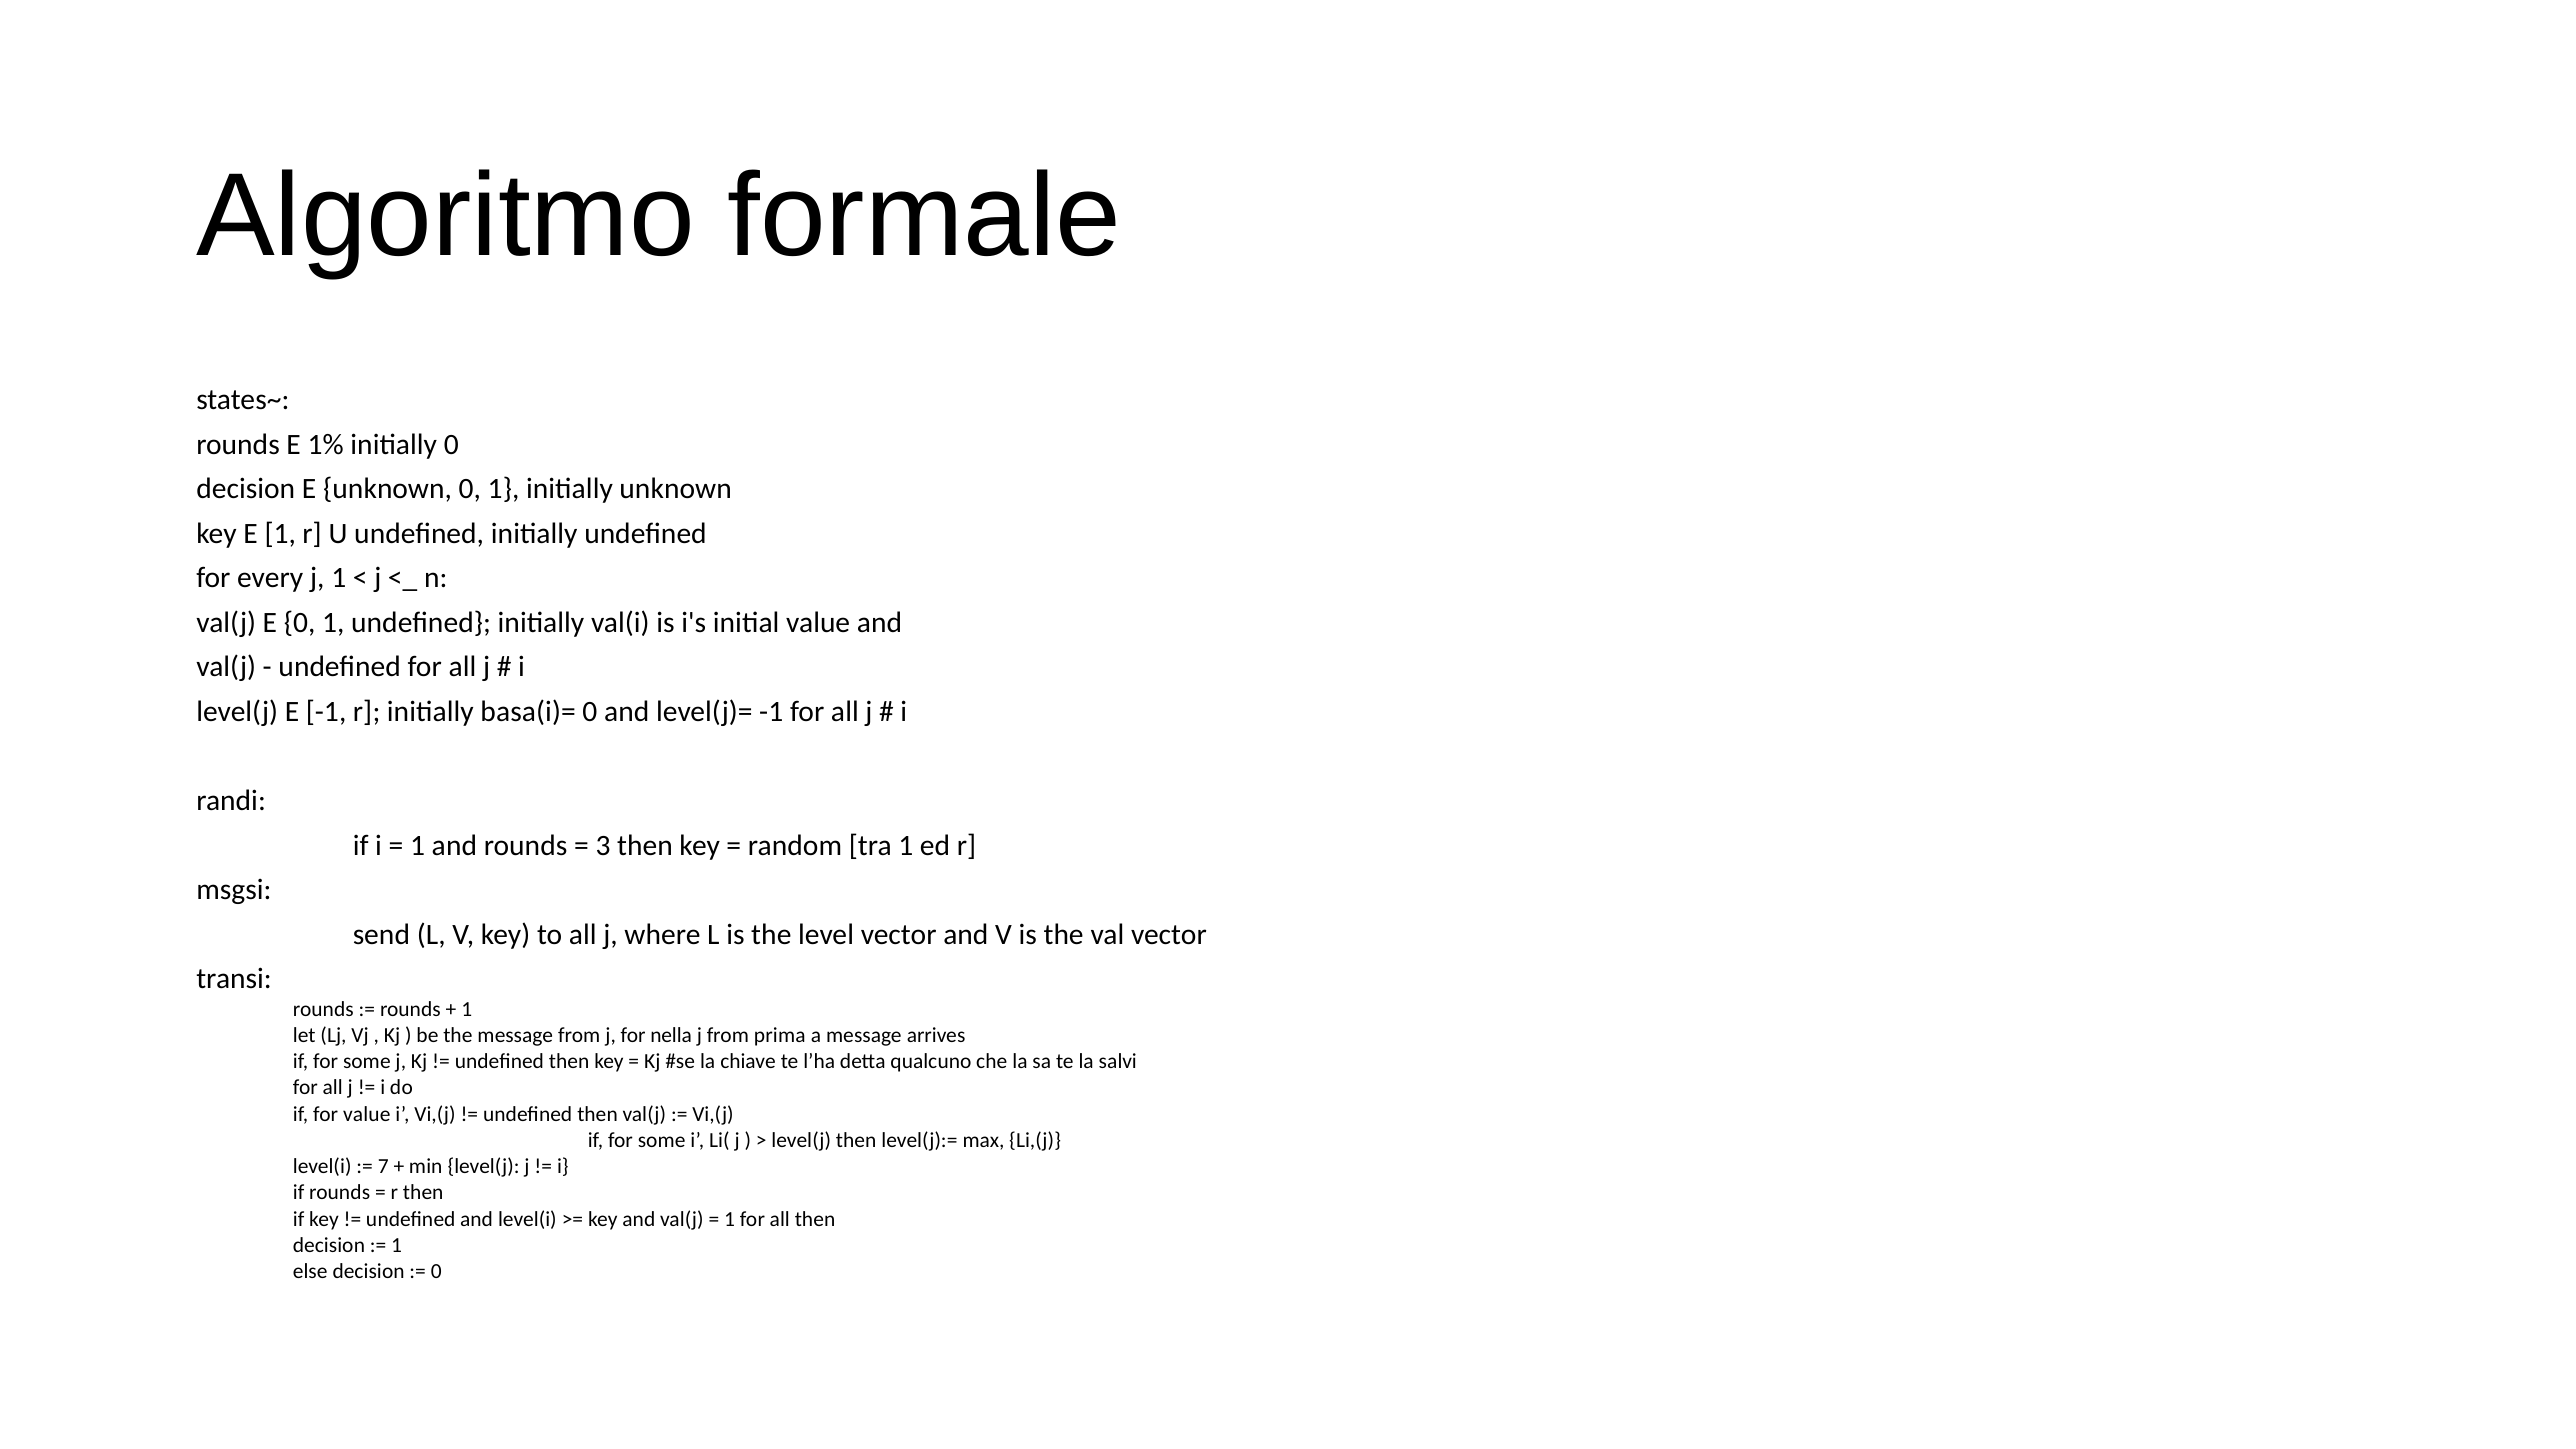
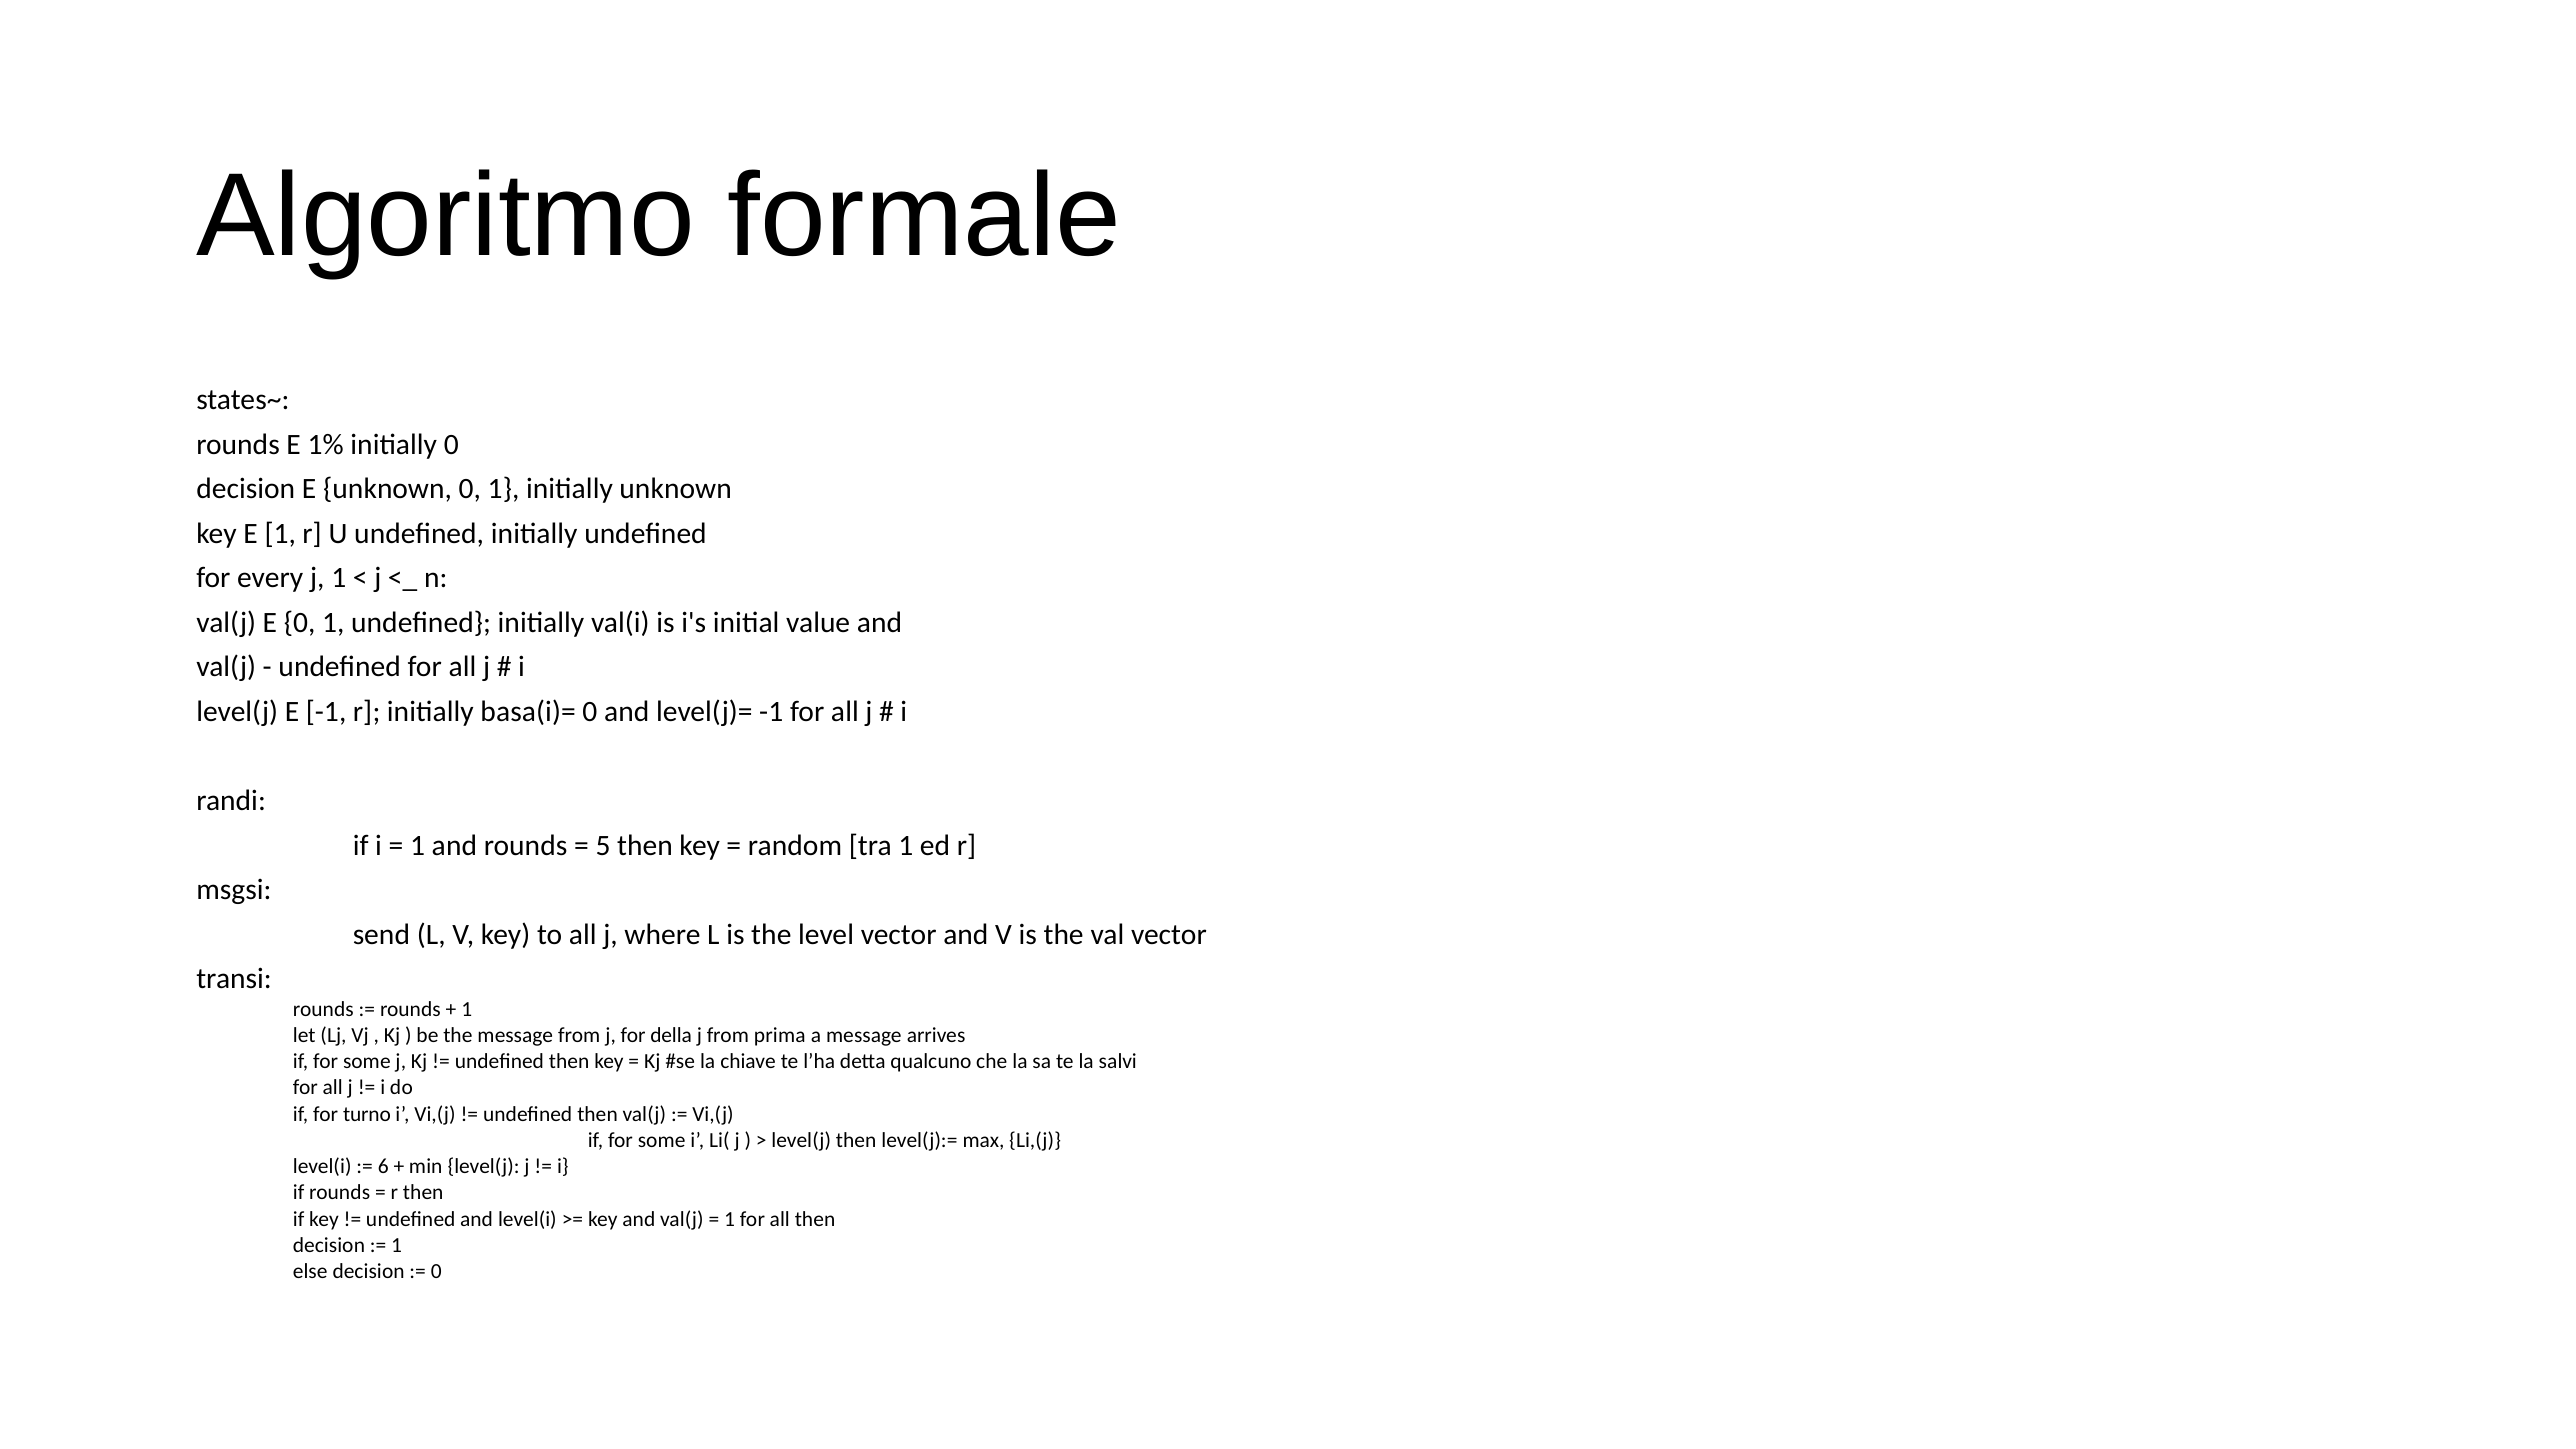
3: 3 -> 5
nella: nella -> della
for value: value -> turno
7: 7 -> 6
